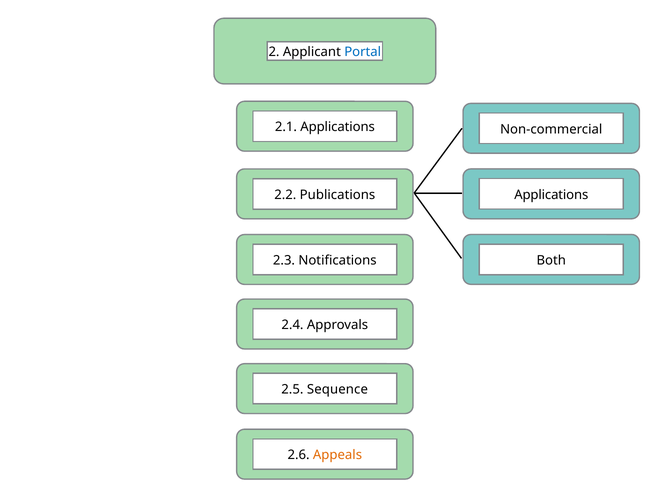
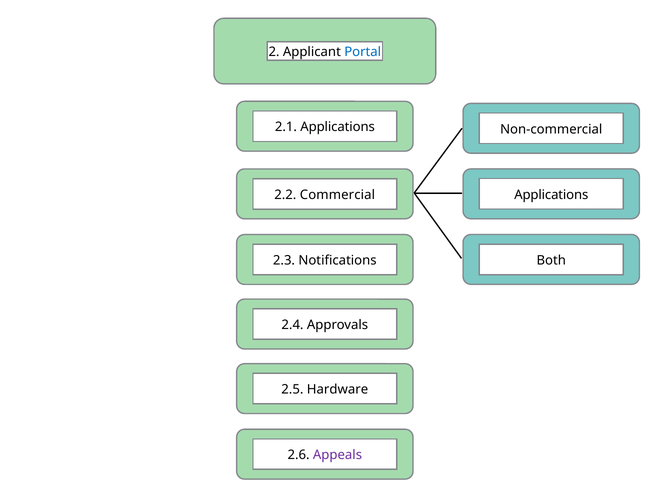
Publications: Publications -> Commercial
Sequence: Sequence -> Hardware
Appeals colour: orange -> purple
